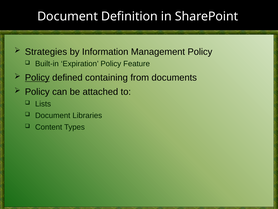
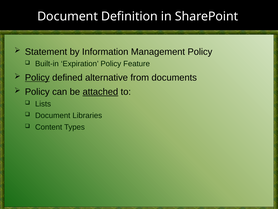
Strategies: Strategies -> Statement
containing: containing -> alternative
attached underline: none -> present
